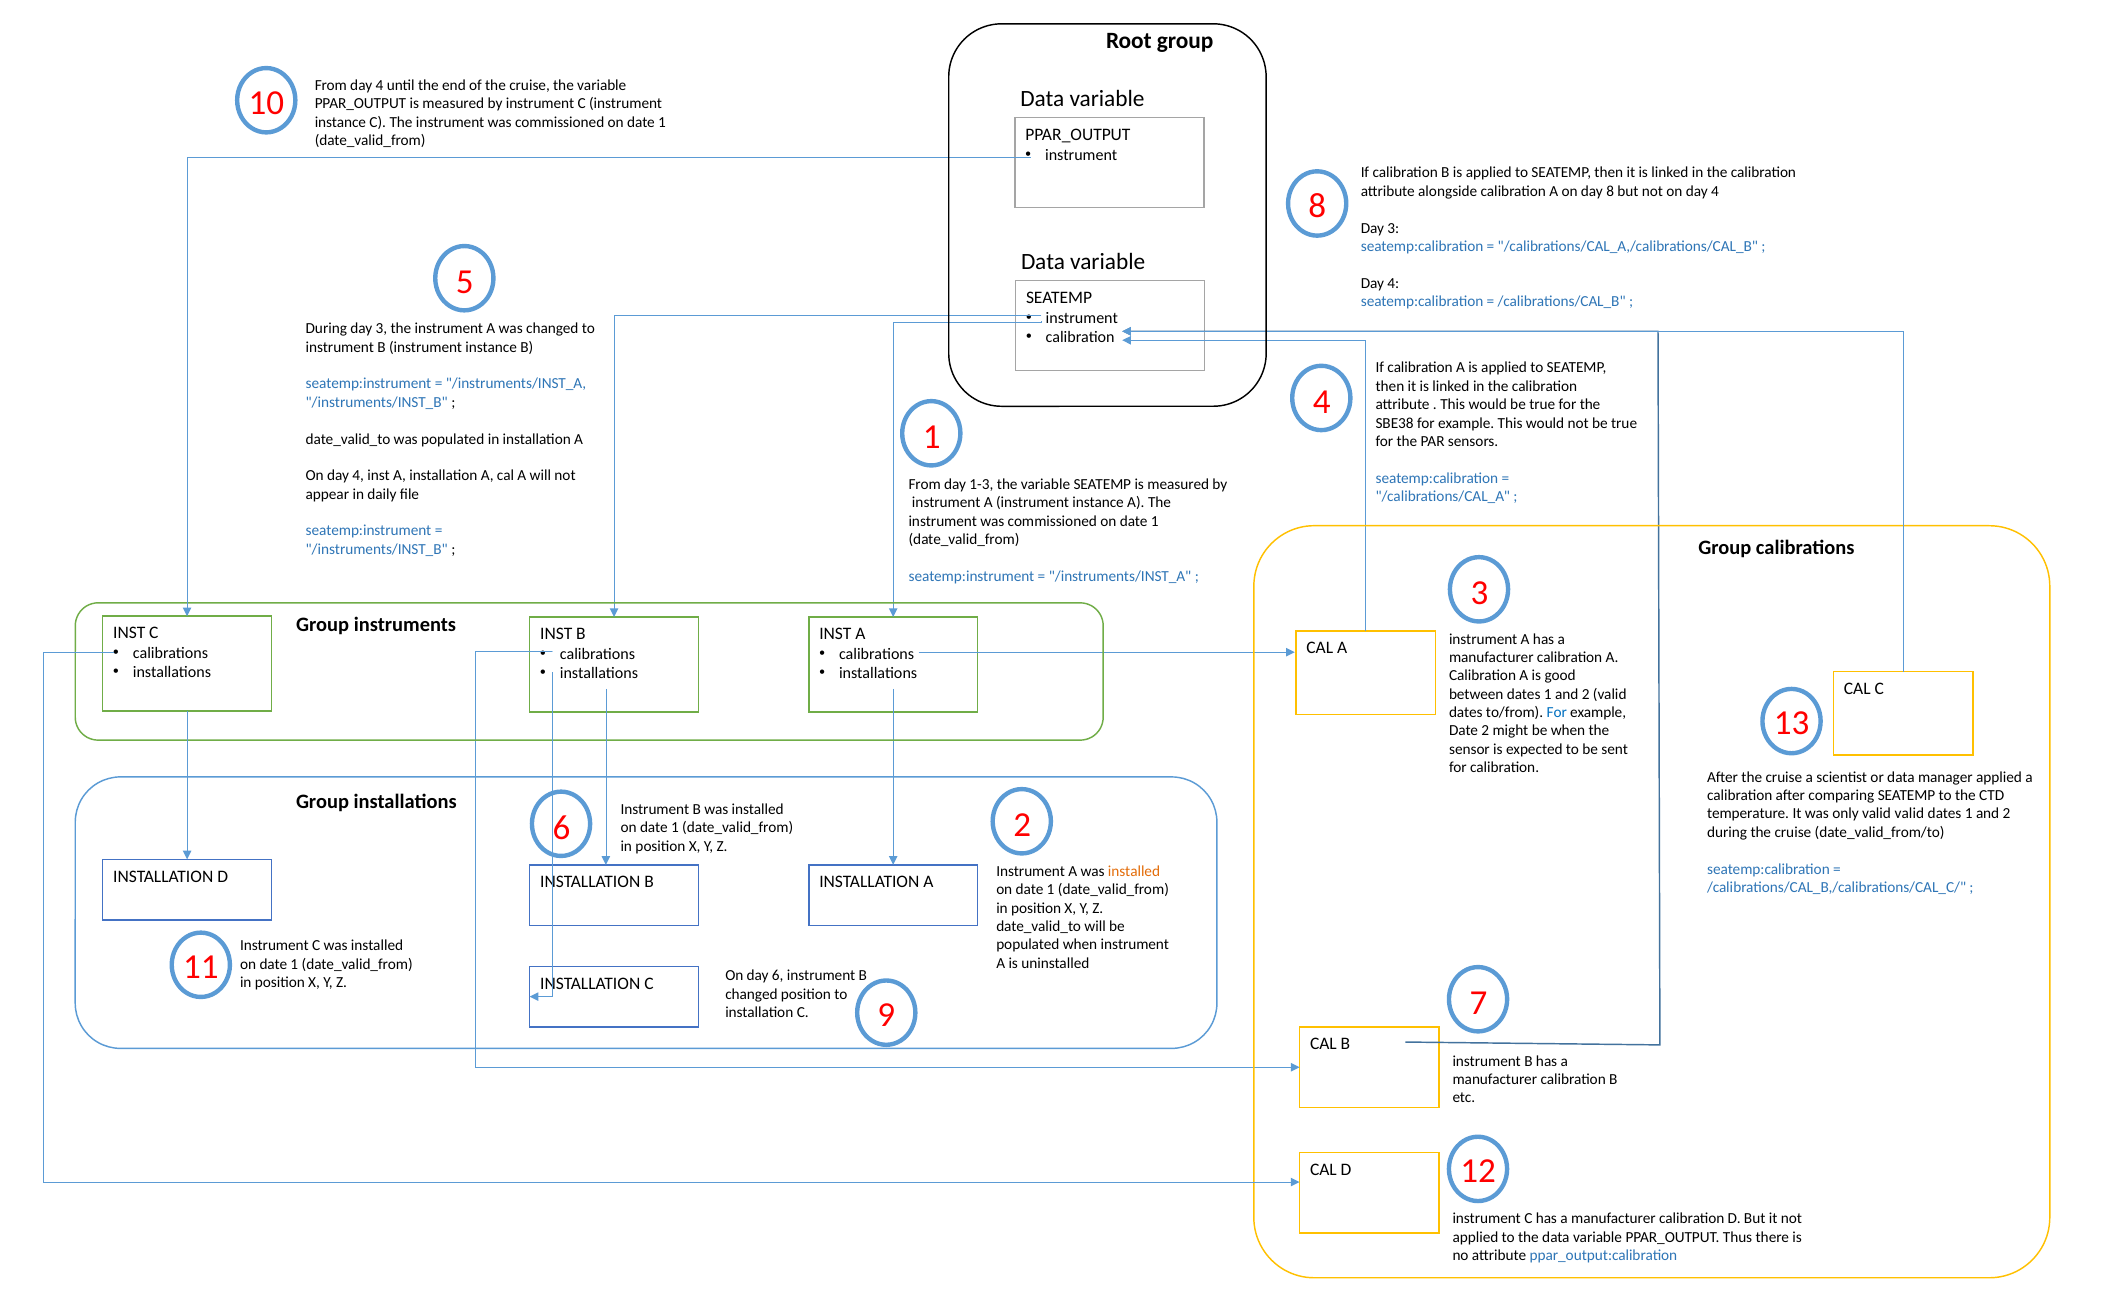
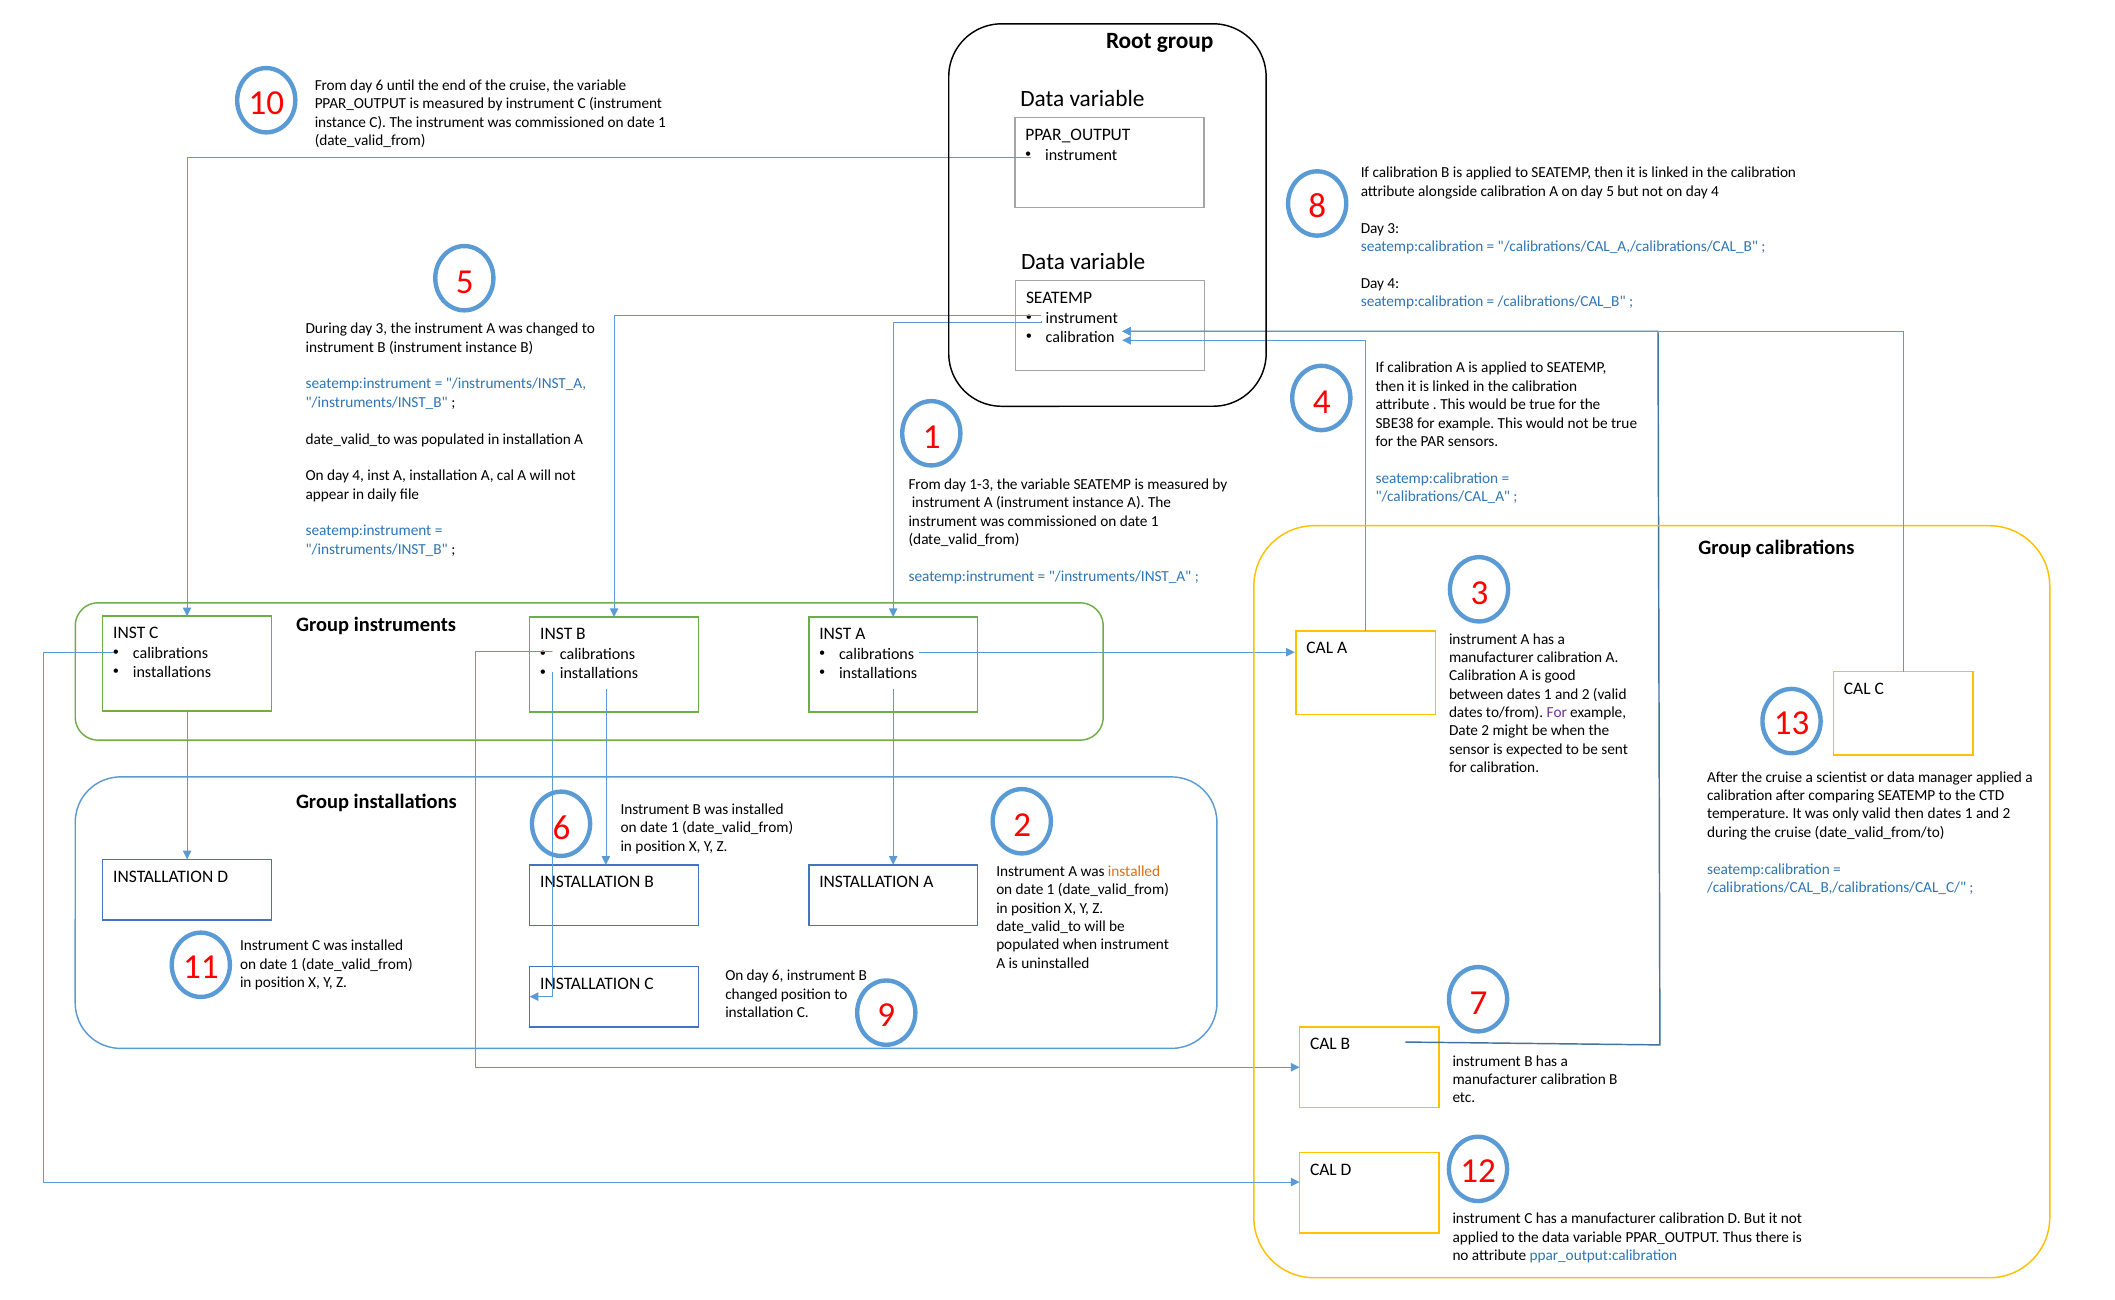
From day 4: 4 -> 6
day 8: 8 -> 5
For at (1557, 712) colour: blue -> purple
valid valid: valid -> then
